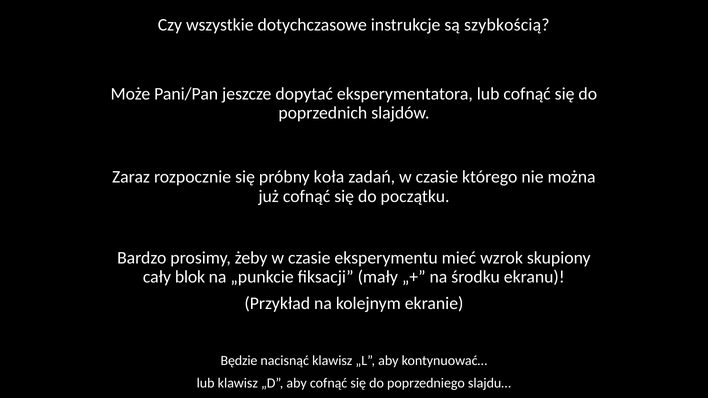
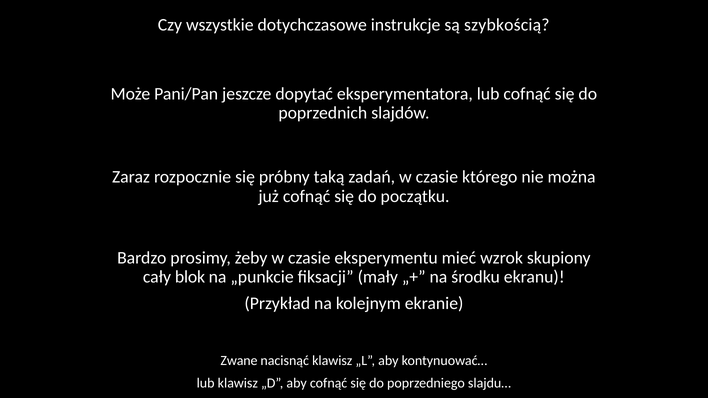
koła: koła -> taką
Będzie: Będzie -> Zwane
